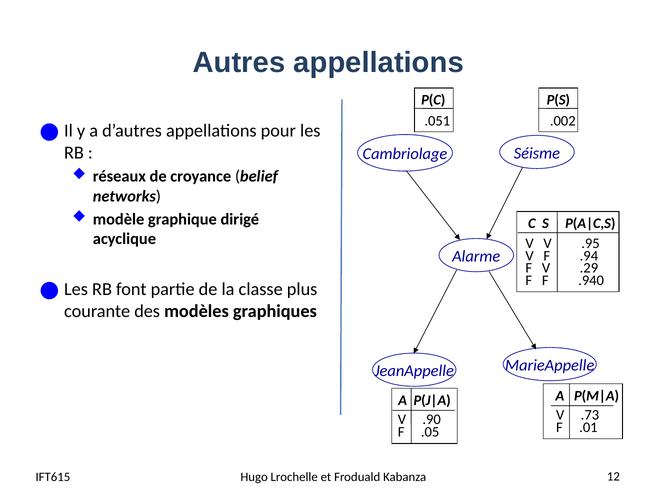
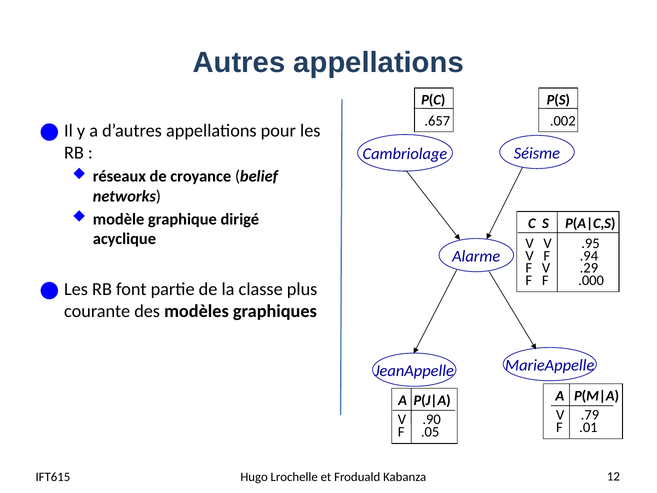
.051: .051 -> .657
.940: .940 -> .000
.73: .73 -> .79
